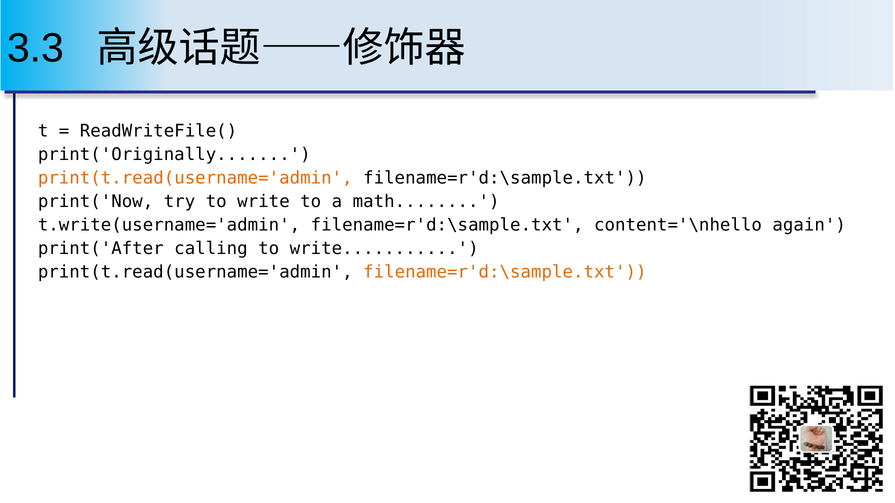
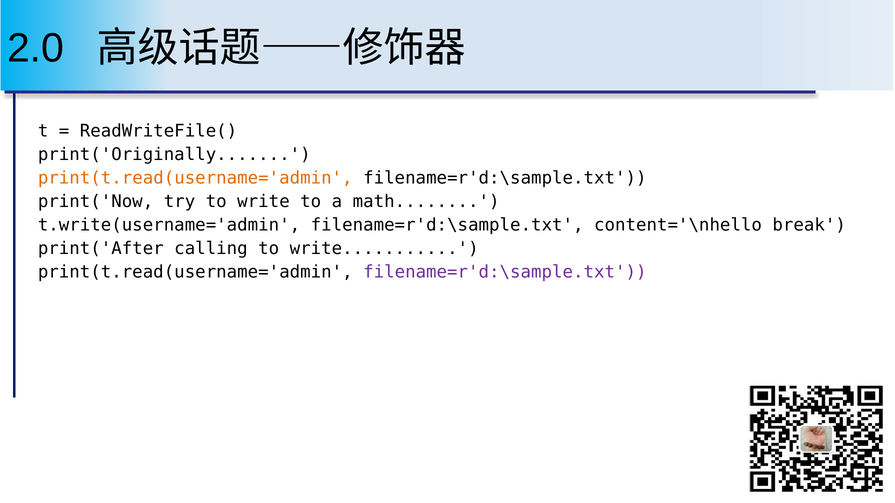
3.3: 3.3 -> 2.0
again: again -> break
filename=r'd:\sample.txt at (505, 272) colour: orange -> purple
